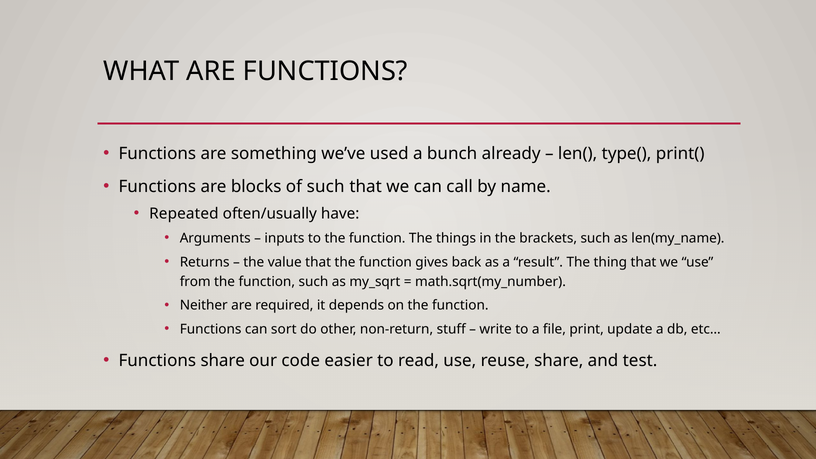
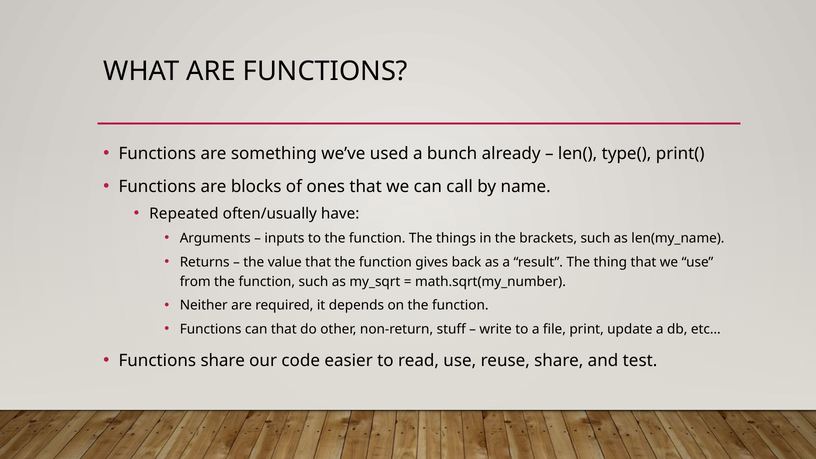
of such: such -> ones
can sort: sort -> that
